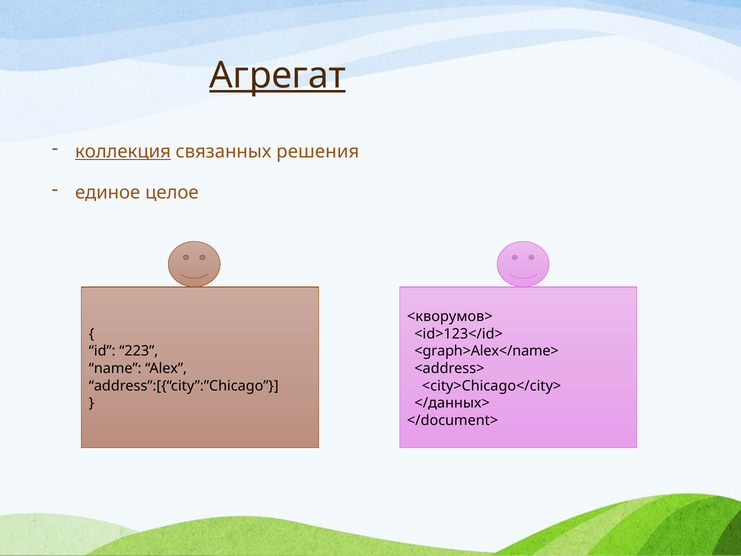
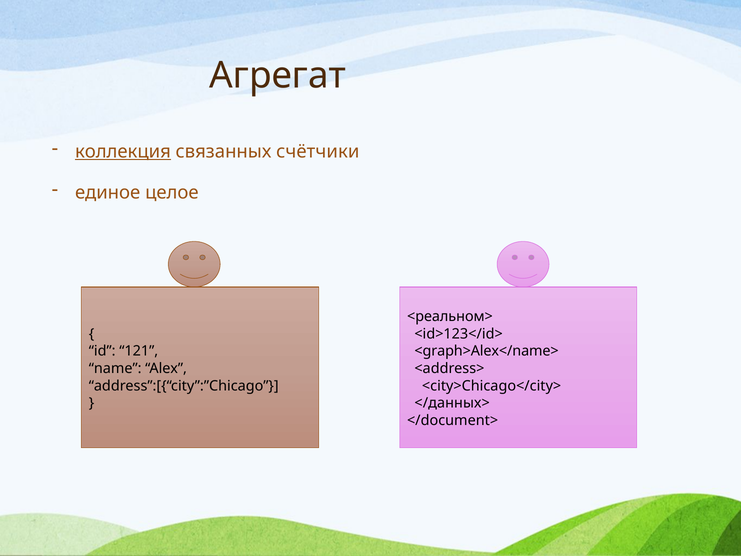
Агрегат underline: present -> none
решения: решения -> счётчики
<кворумов>: <кворумов> -> <реальном>
223: 223 -> 121
